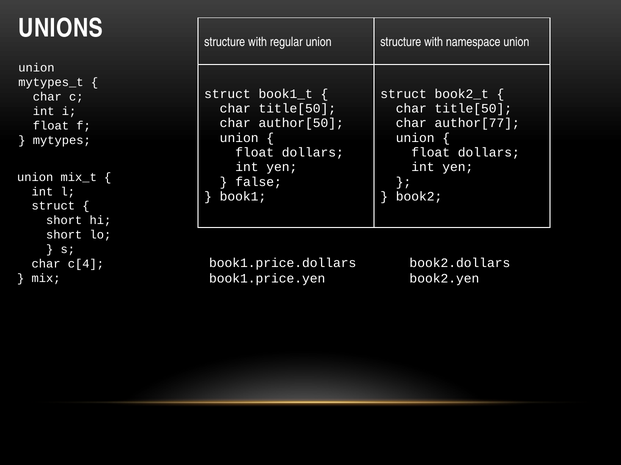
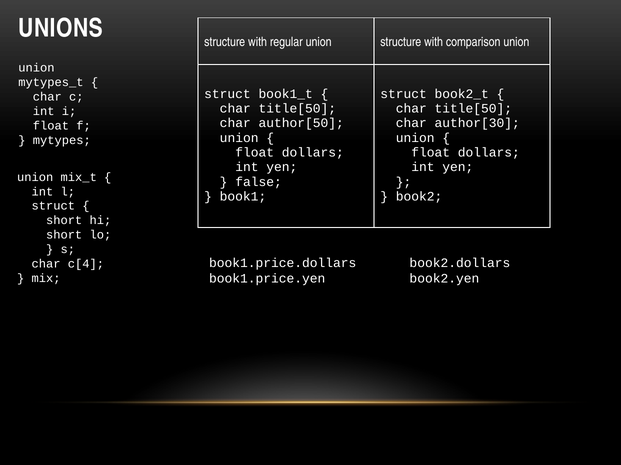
namespace: namespace -> comparison
author[77: author[77 -> author[30
